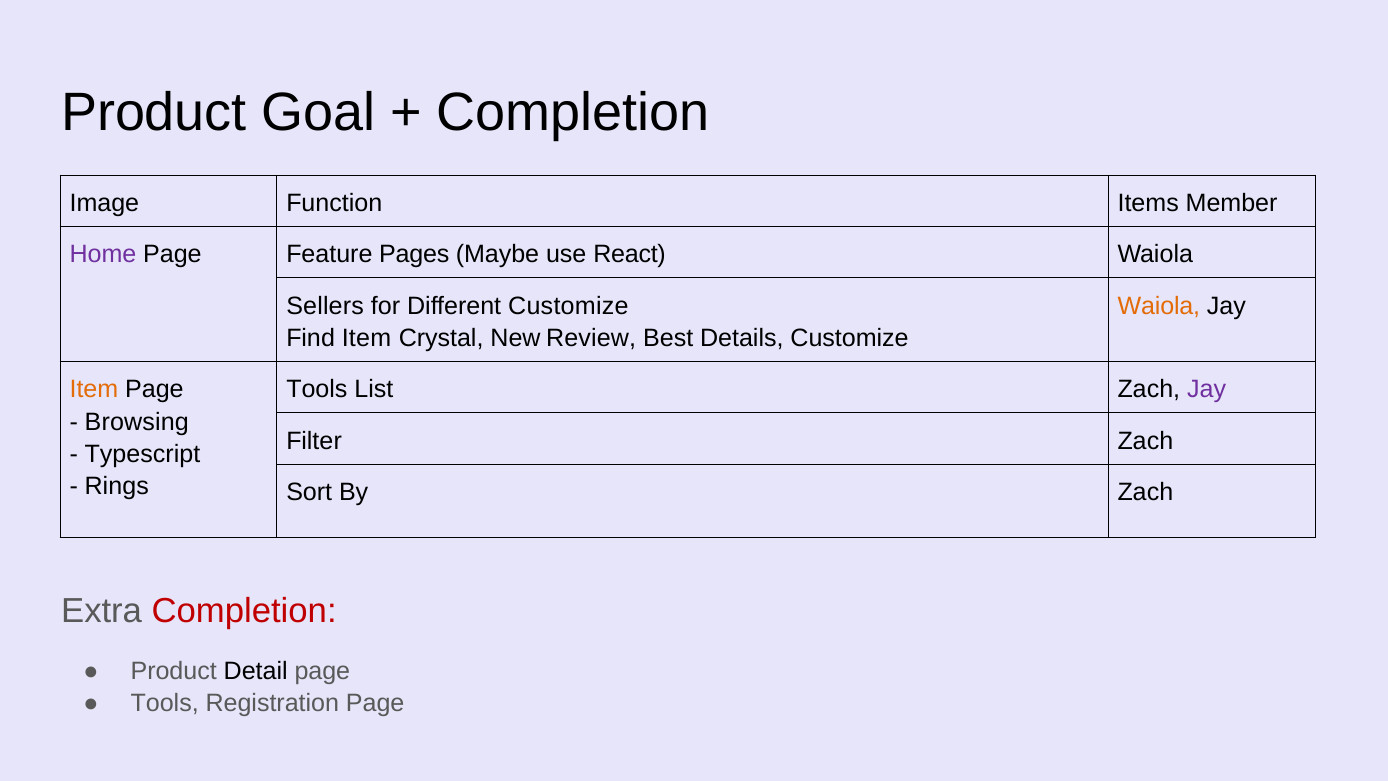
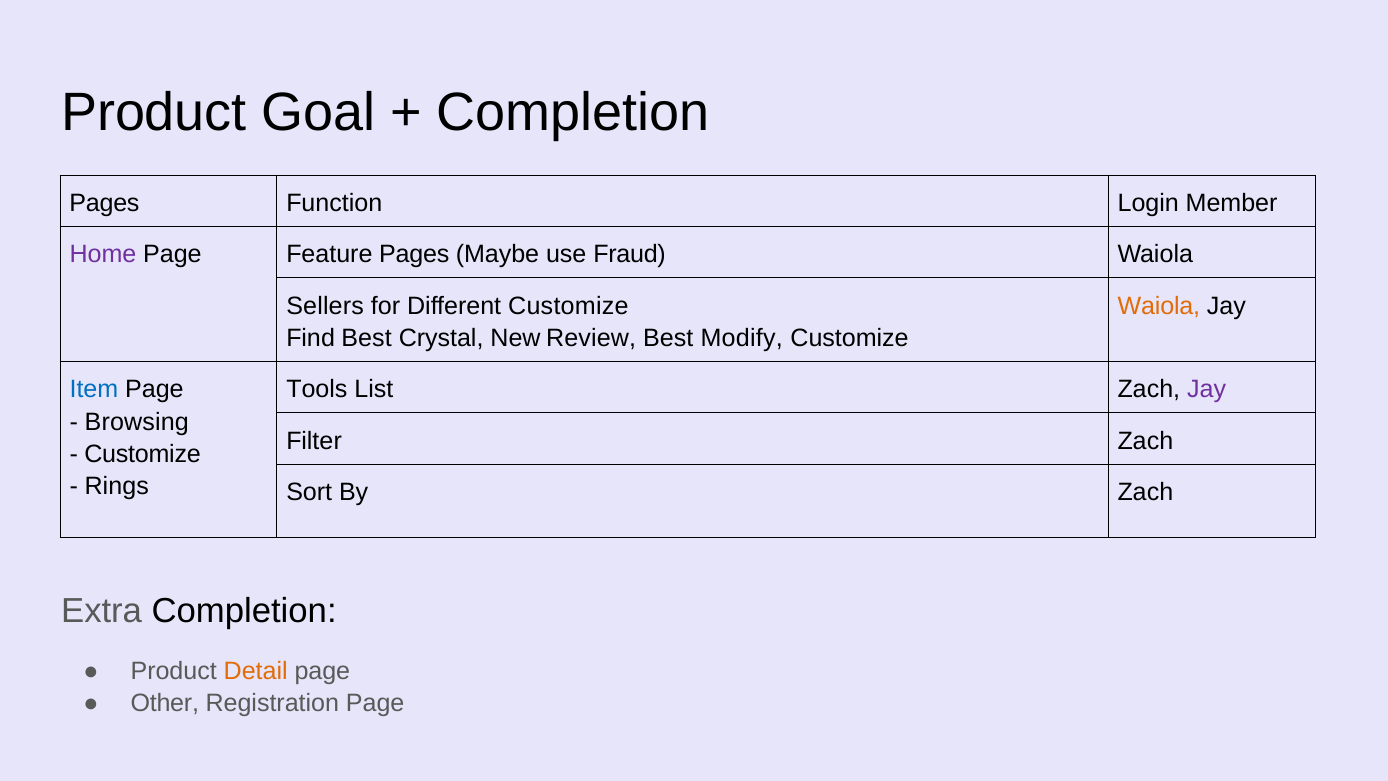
Image at (104, 203): Image -> Pages
Items: Items -> Login
React: React -> Fraud
Find Item: Item -> Best
Details: Details -> Modify
Item at (94, 389) colour: orange -> blue
Typescript at (142, 454): Typescript -> Customize
Completion at (244, 611) colour: red -> black
Detail colour: black -> orange
Tools at (165, 703): Tools -> Other
